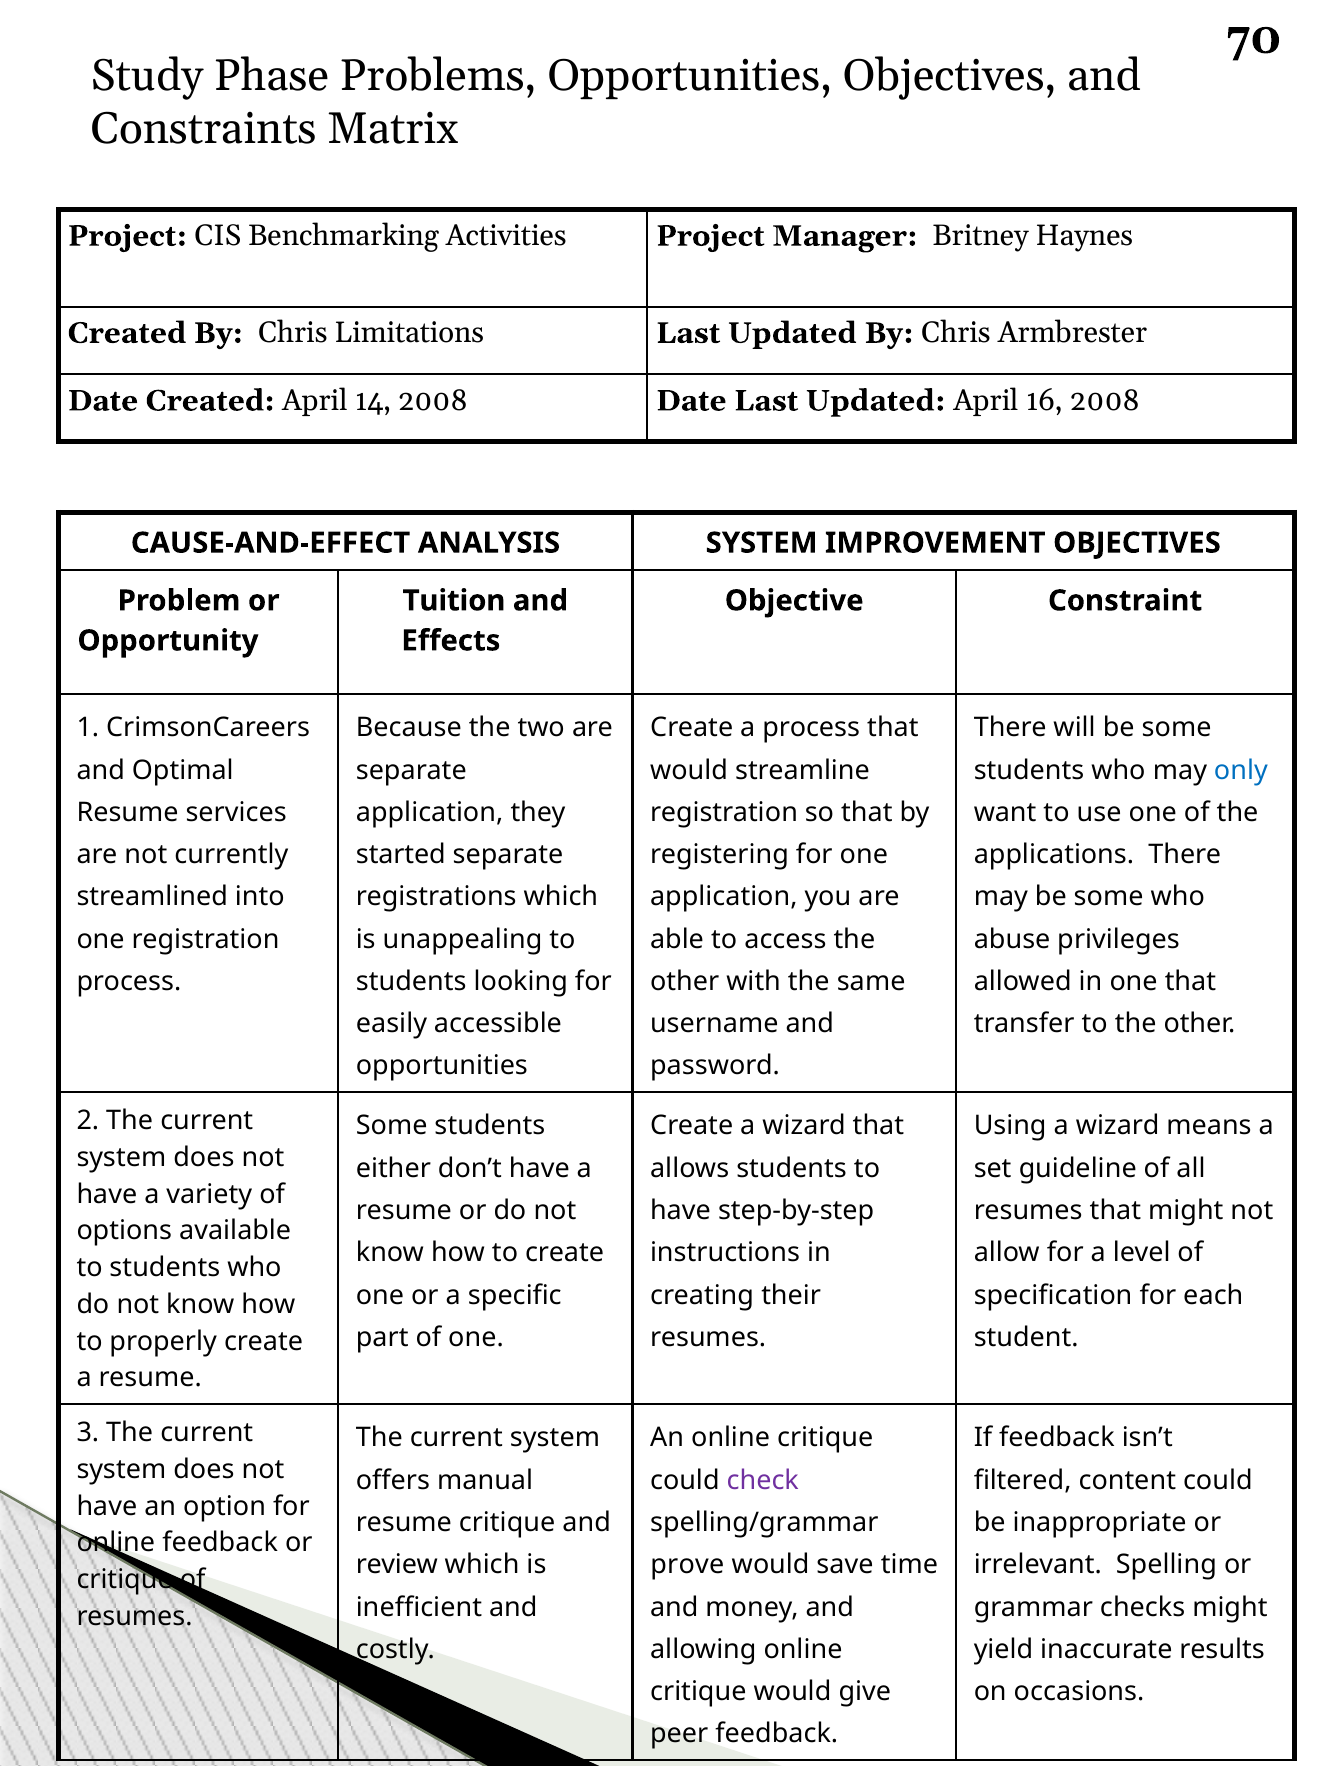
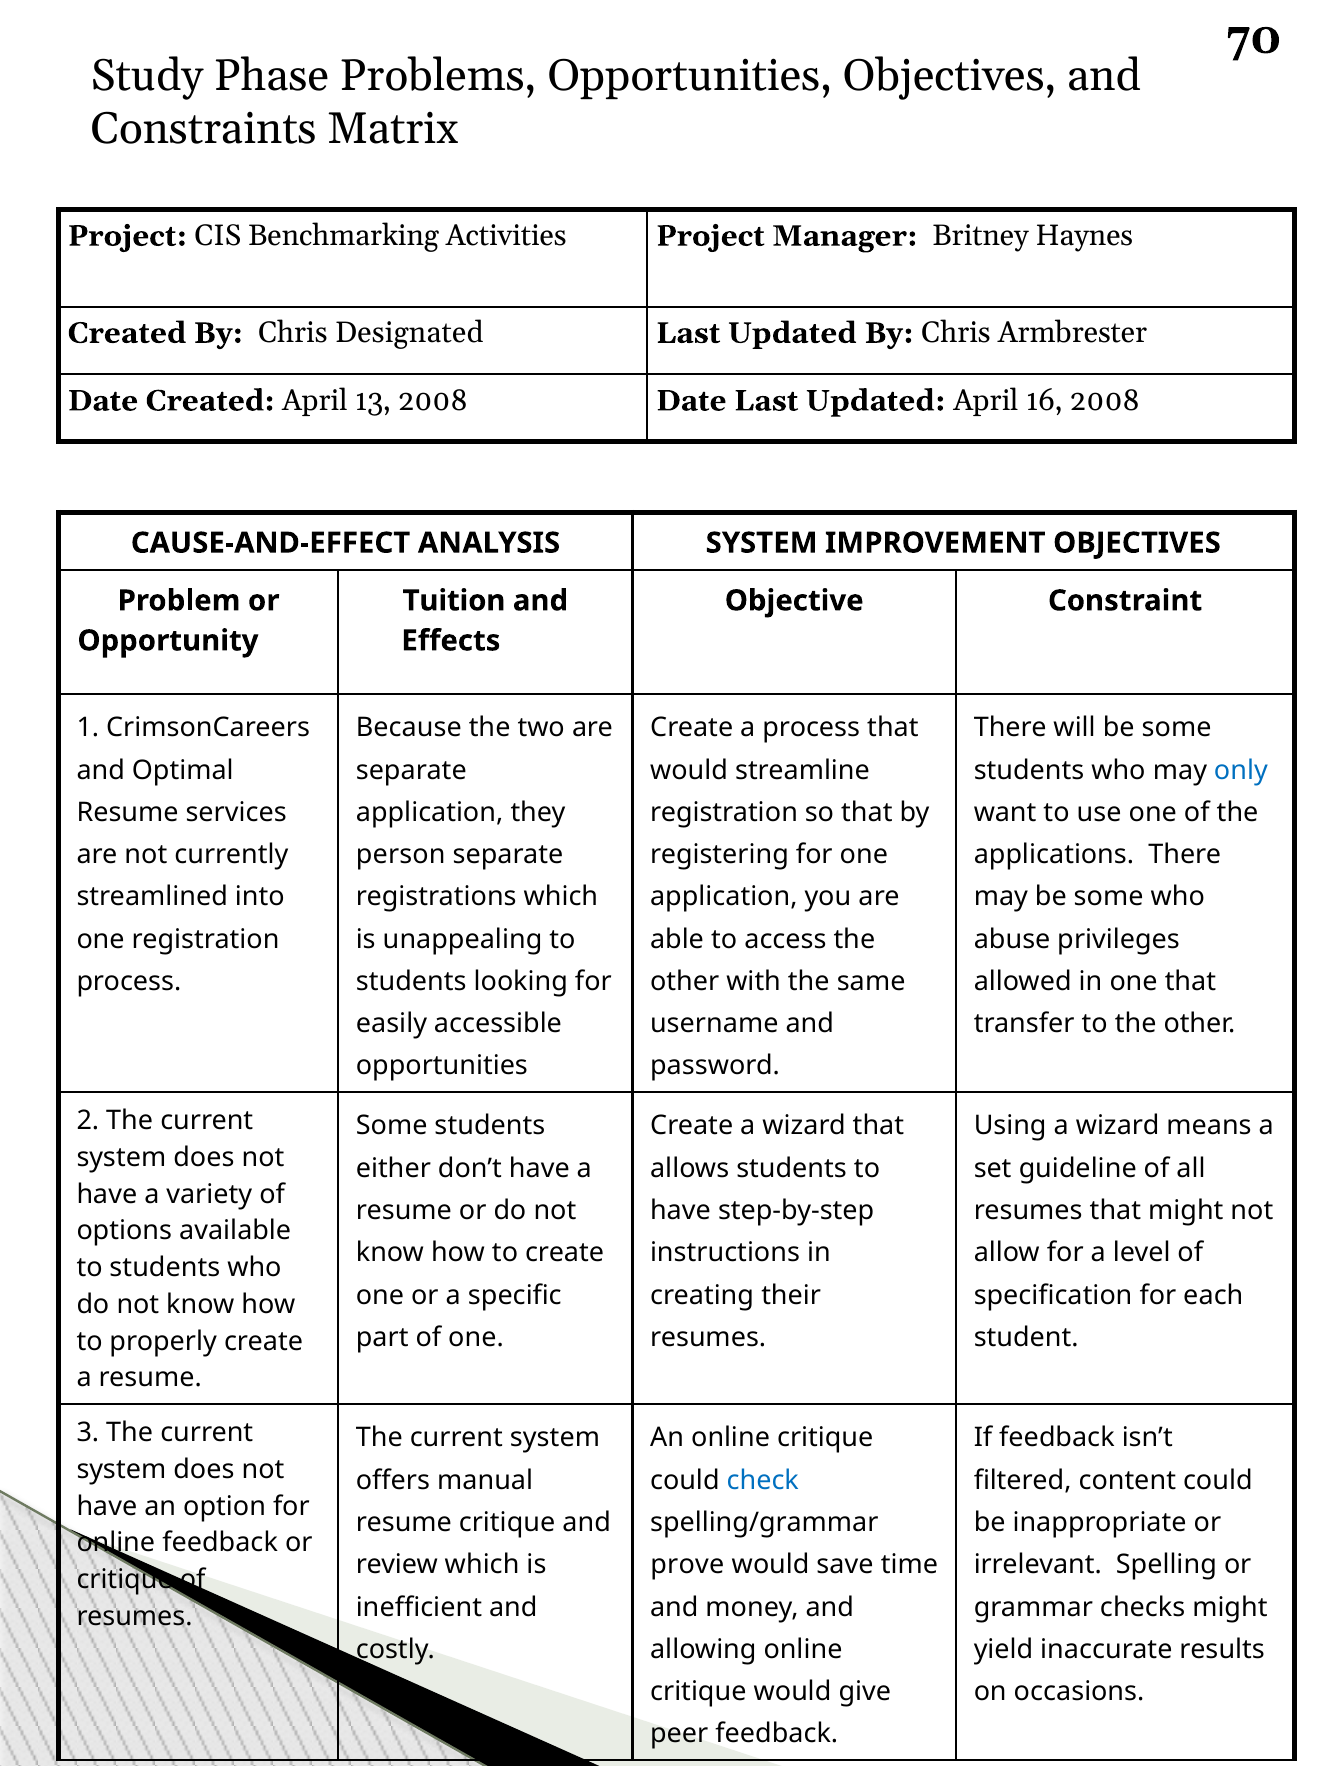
Limitations: Limitations -> Designated
14: 14 -> 13
started: started -> person
check colour: purple -> blue
